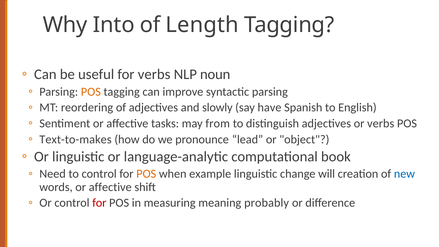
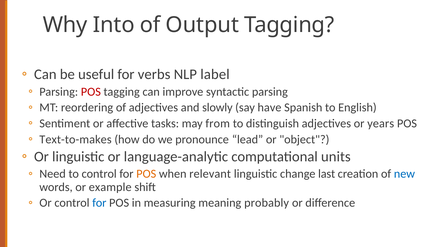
Length: Length -> Output
noun: noun -> label
POS at (91, 92) colour: orange -> red
or verbs: verbs -> years
book: book -> units
example: example -> relevant
will: will -> last
words or affective: affective -> example
for at (99, 203) colour: red -> blue
